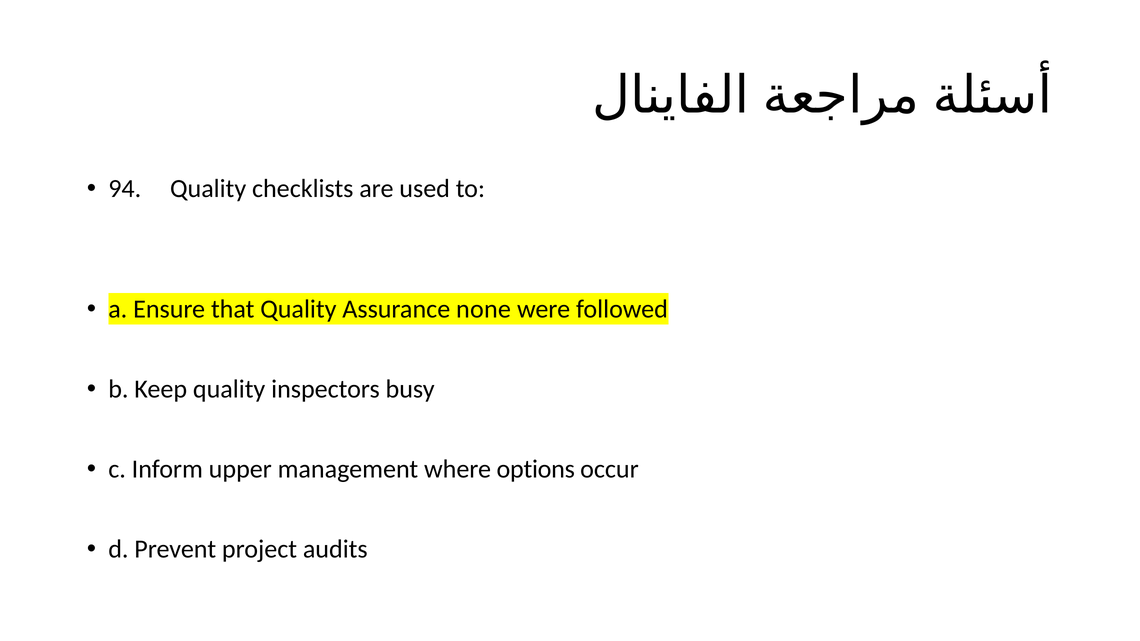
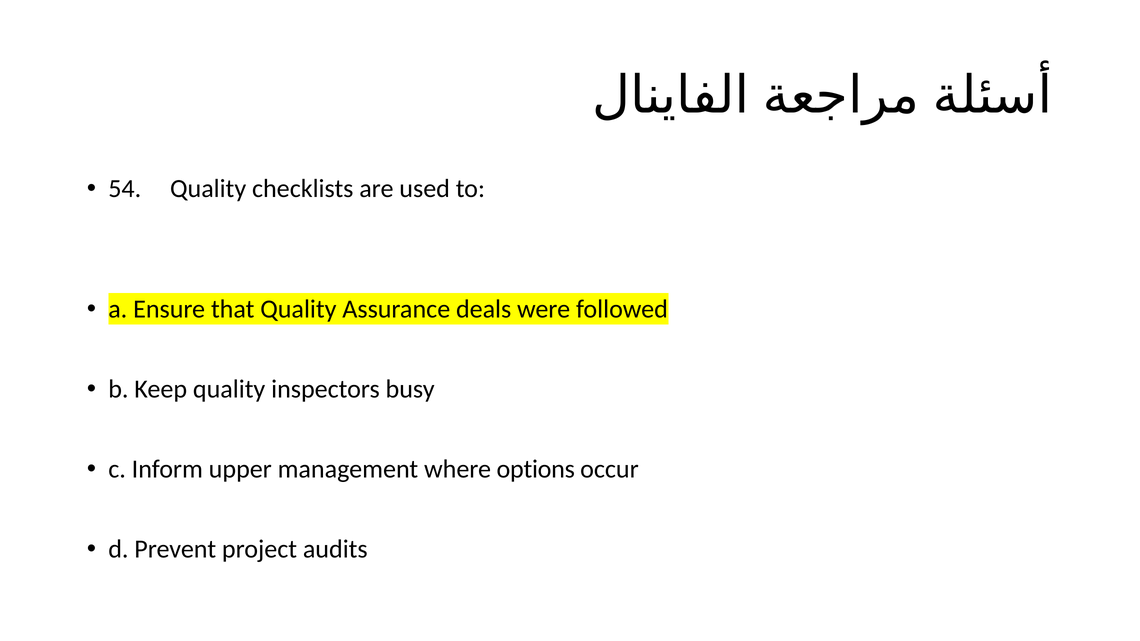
94: 94 -> 54
none: none -> deals
